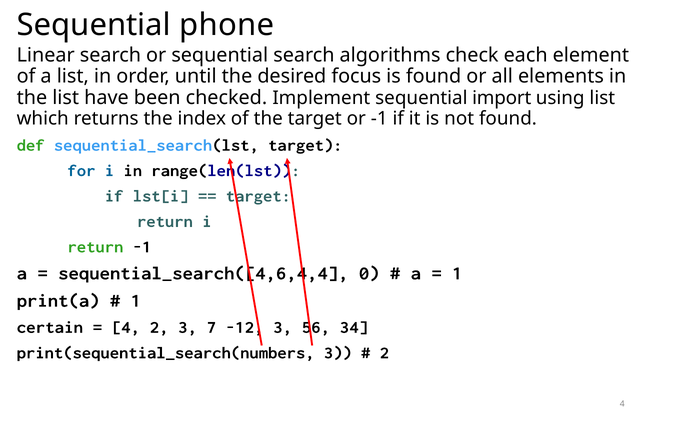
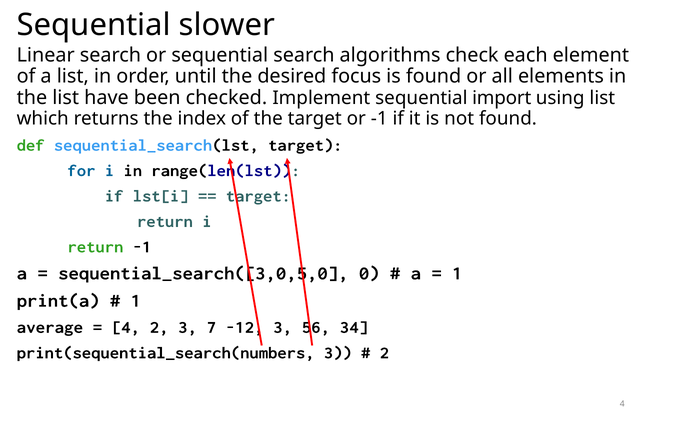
phone: phone -> slower
sequential_search([4,6,4,4: sequential_search([4,6,4,4 -> sequential_search([3,0,5,0
certain: certain -> average
